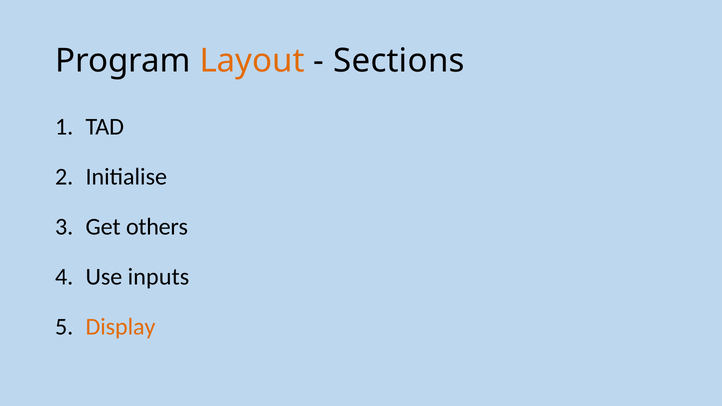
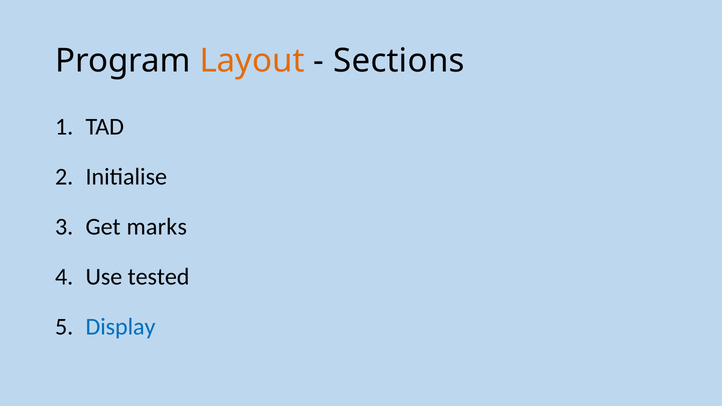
others: others -> marks
inputs: inputs -> tested
Display colour: orange -> blue
